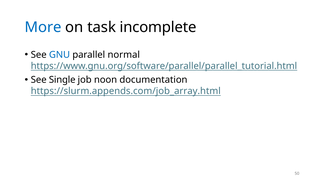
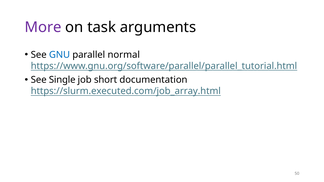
More colour: blue -> purple
incomplete: incomplete -> arguments
noon: noon -> short
https://slurm.appends.com/job_array.html: https://slurm.appends.com/job_array.html -> https://slurm.executed.com/job_array.html
